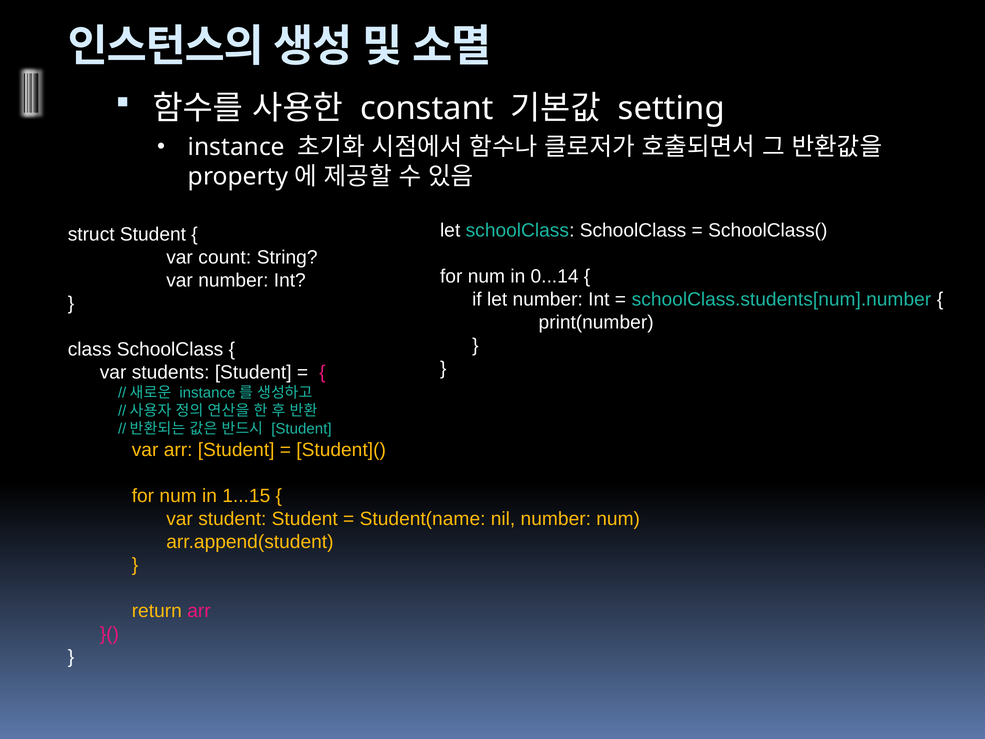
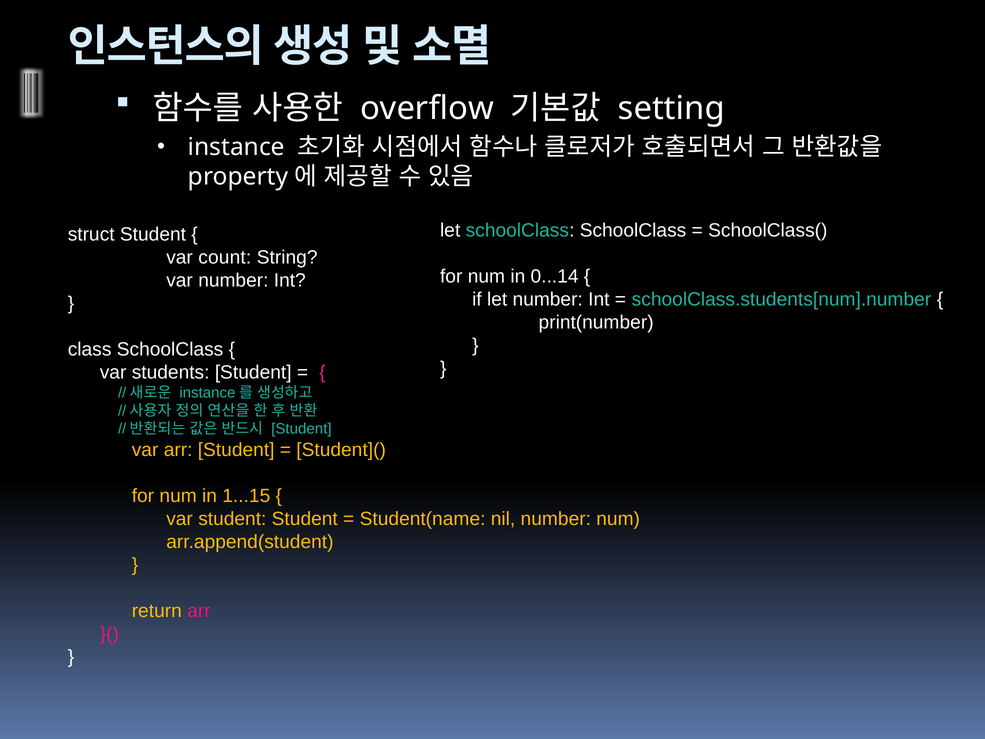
constant: constant -> overflow
